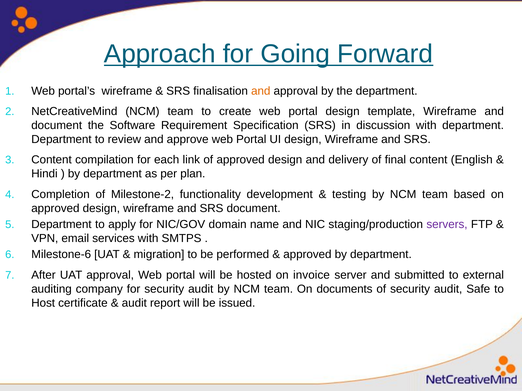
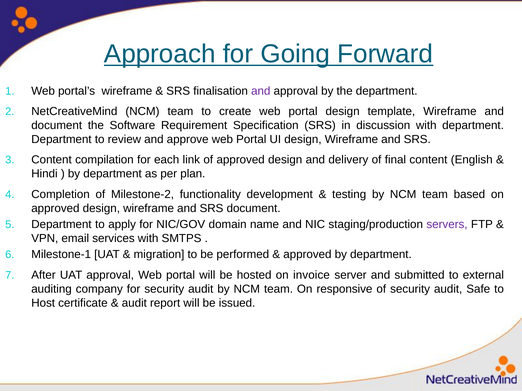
and at (261, 91) colour: orange -> purple
Milestone-6: Milestone-6 -> Milestone-1
documents: documents -> responsive
